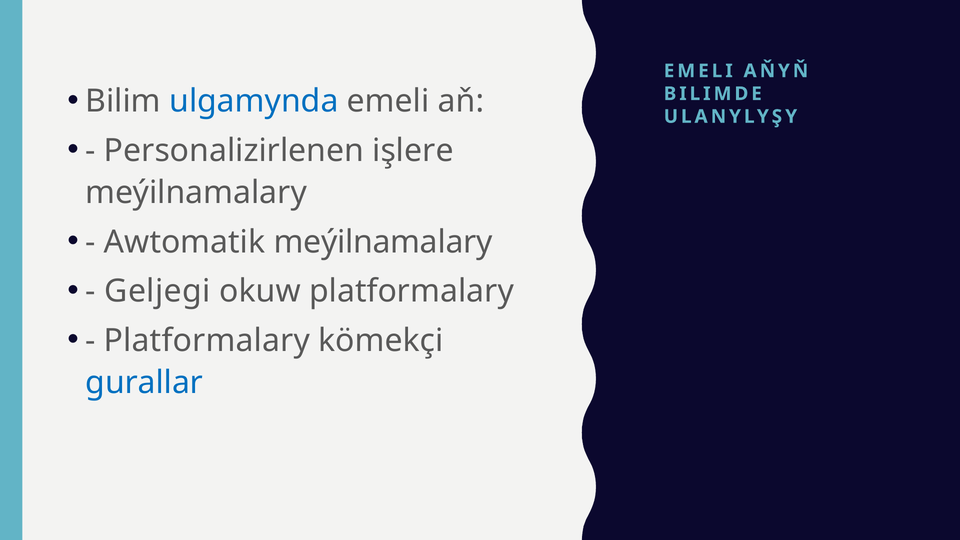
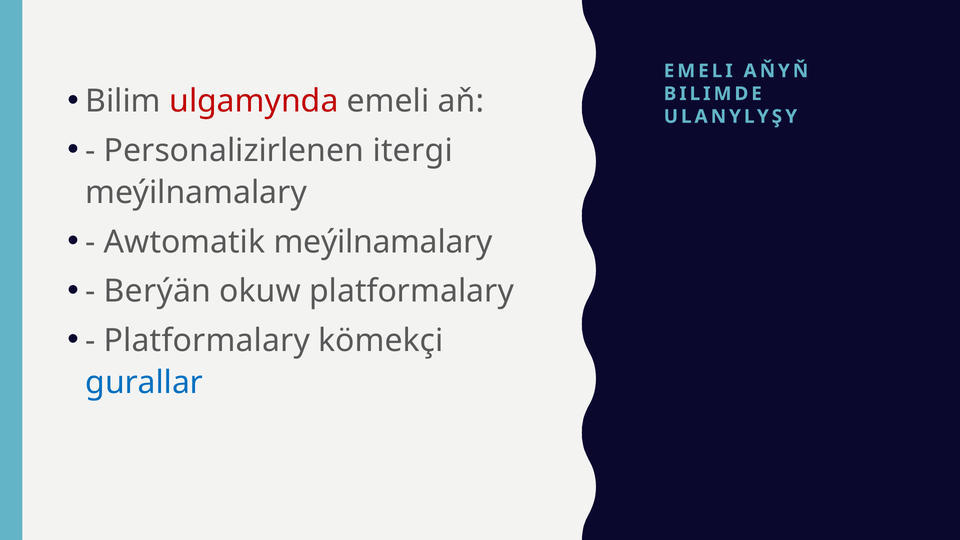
ulgamynda colour: blue -> red
işlere: işlere -> itergi
Geljegi: Geljegi -> Berýän
